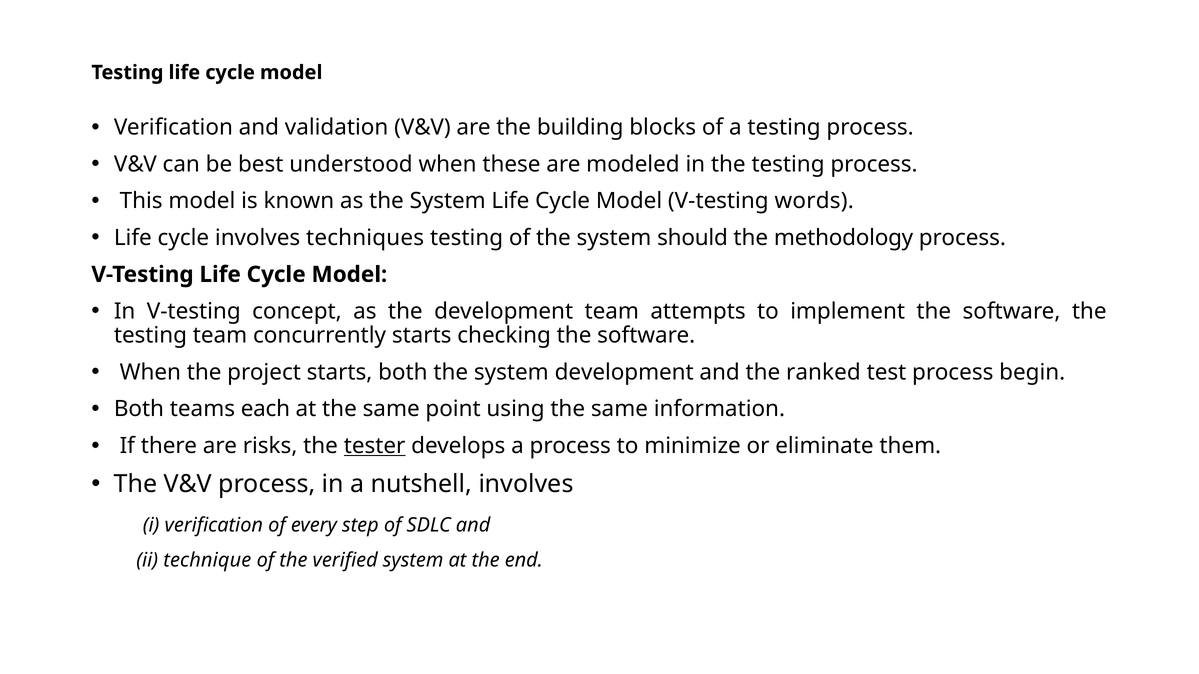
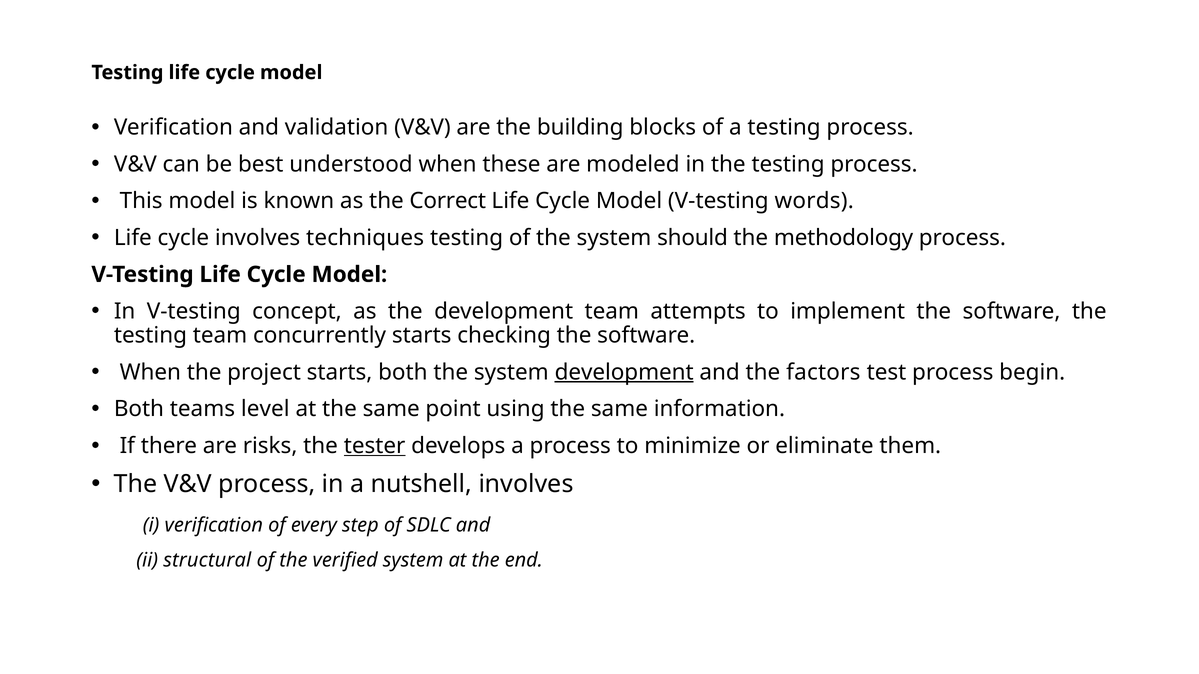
as the System: System -> Correct
development at (624, 372) underline: none -> present
ranked: ranked -> factors
each: each -> level
technique: technique -> structural
